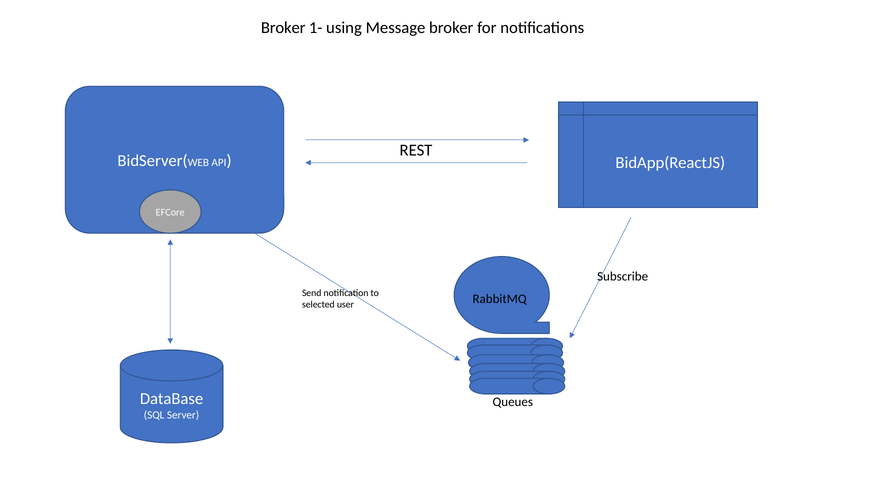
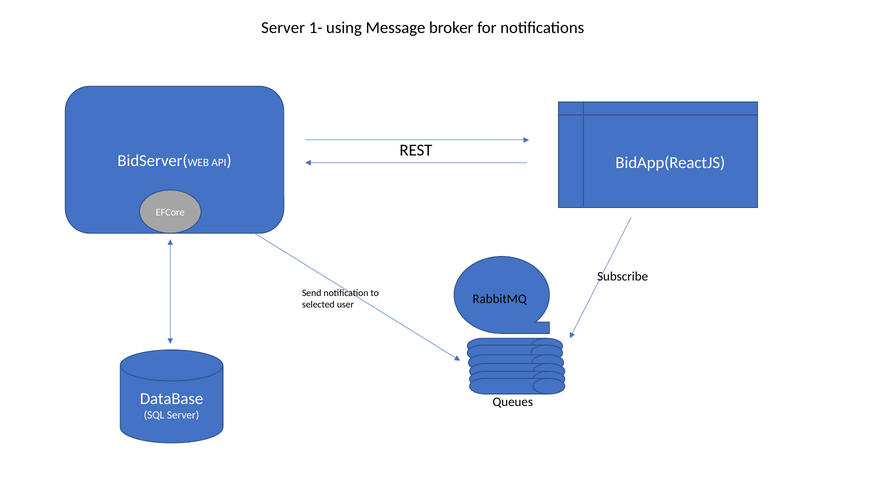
Broker at (283, 28): Broker -> Server
